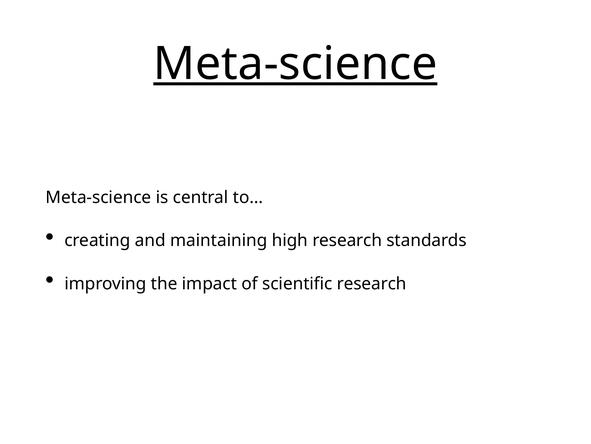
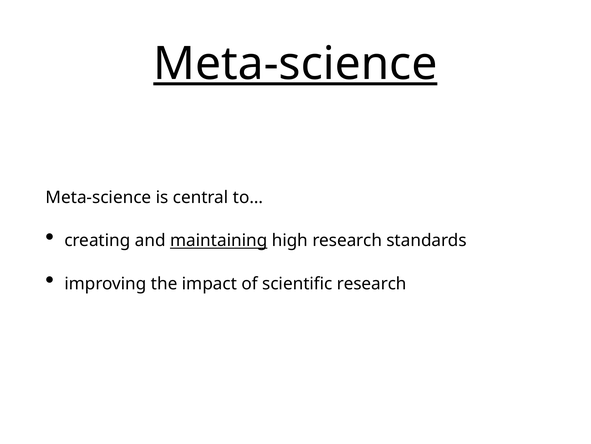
maintaining underline: none -> present
